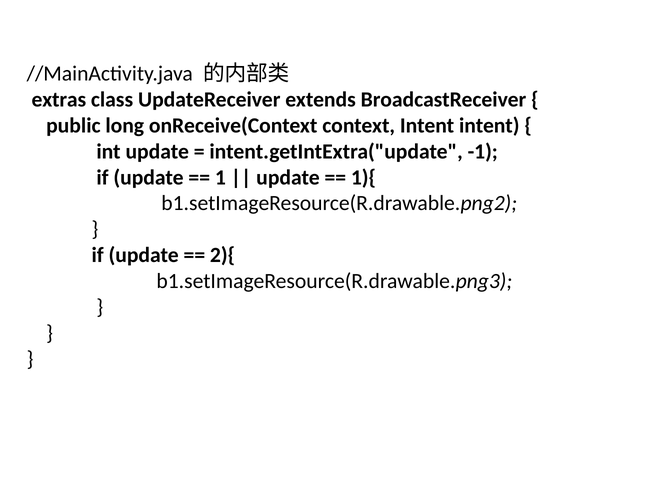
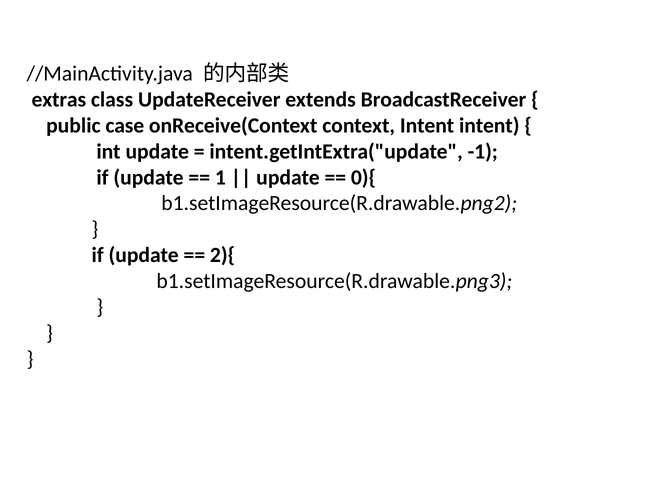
long: long -> case
1){: 1){ -> 0){
